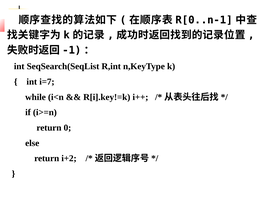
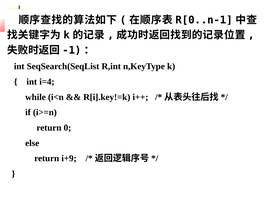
i=7: i=7 -> i=4
i+2: i+2 -> i+9
